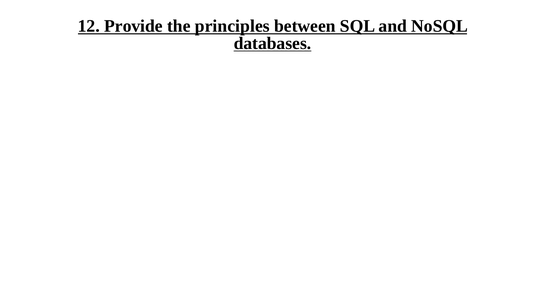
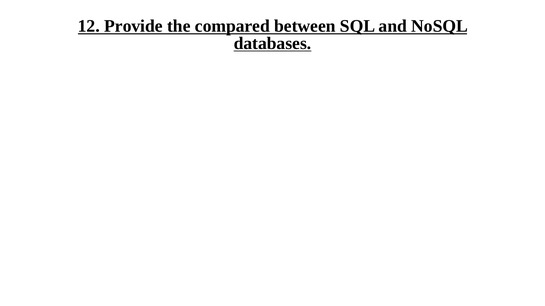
principles: principles -> compared
